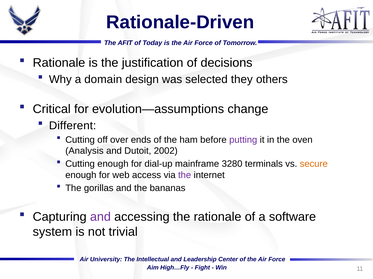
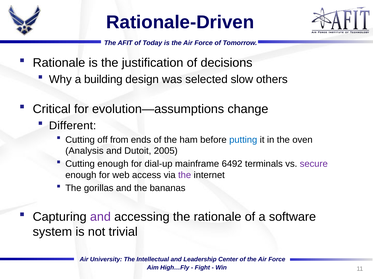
domain: domain -> building
they: they -> slow
over: over -> from
putting colour: purple -> blue
2002: 2002 -> 2005
3280: 3280 -> 6492
secure colour: orange -> purple
